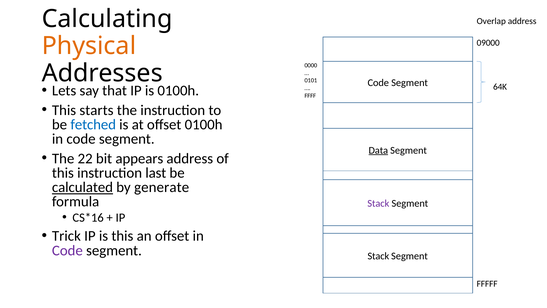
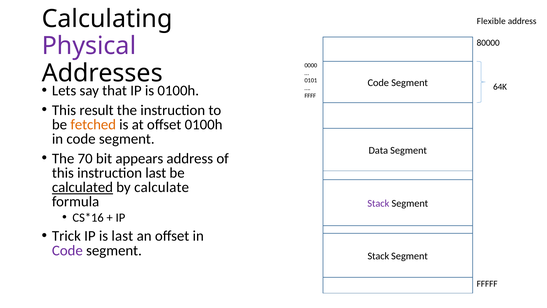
Overlap: Overlap -> Flexible
Physical colour: orange -> purple
09000: 09000 -> 80000
starts: starts -> result
fetched colour: blue -> orange
Data underline: present -> none
22: 22 -> 70
generate: generate -> calculate
is this: this -> last
